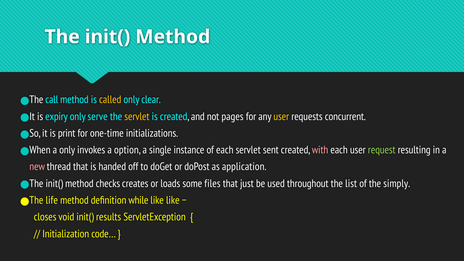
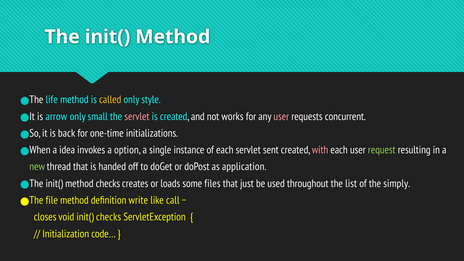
call: call -> life
clear: clear -> style
expiry: expiry -> arrow
serve: serve -> small
servlet at (137, 116) colour: yellow -> pink
pages: pages -> works
user at (281, 116) colour: yellow -> pink
print: print -> back
a only: only -> idea
new colour: pink -> light green
life: life -> file
while: while -> write
like like: like -> call
init( results: results -> checks
